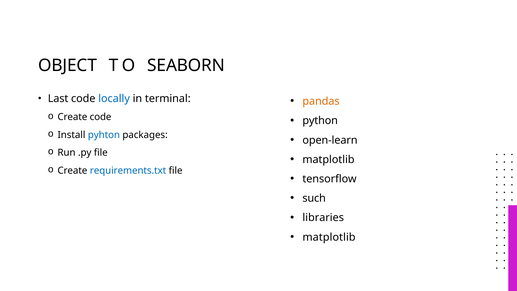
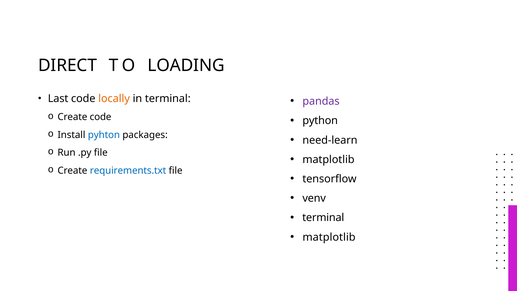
OBJECT: OBJECT -> DIRECT
SEABORN: SEABORN -> LOADING
locally colour: blue -> orange
pandas colour: orange -> purple
open-learn: open-learn -> need-learn
such: such -> venv
libraries at (323, 218): libraries -> terminal
